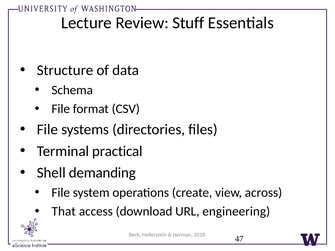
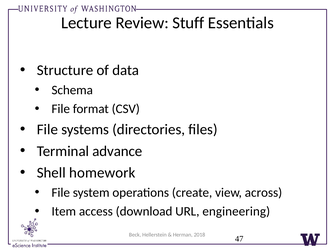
practical: practical -> advance
demanding: demanding -> homework
That: That -> Item
